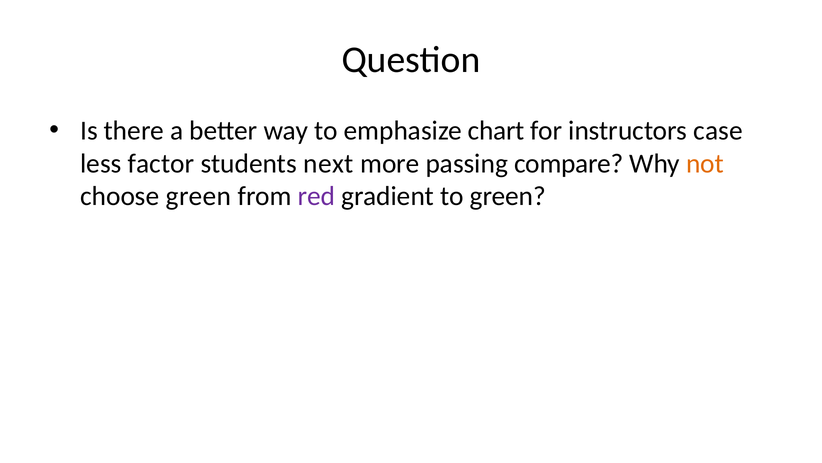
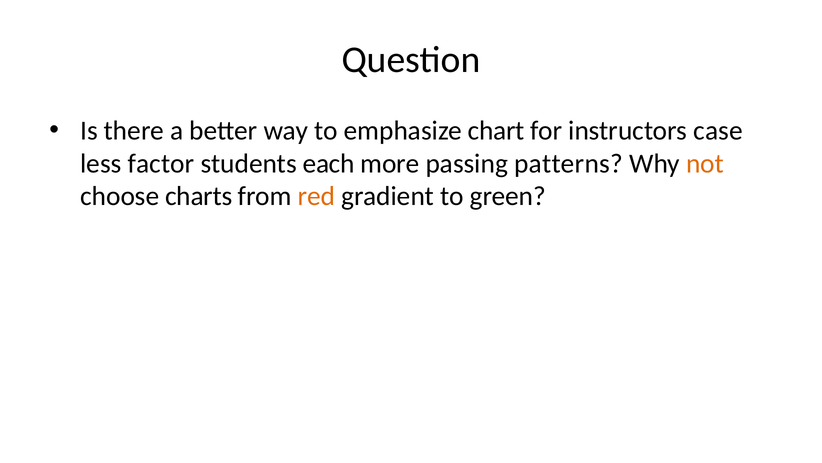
next: next -> each
compare: compare -> patterns
choose green: green -> charts
red colour: purple -> orange
